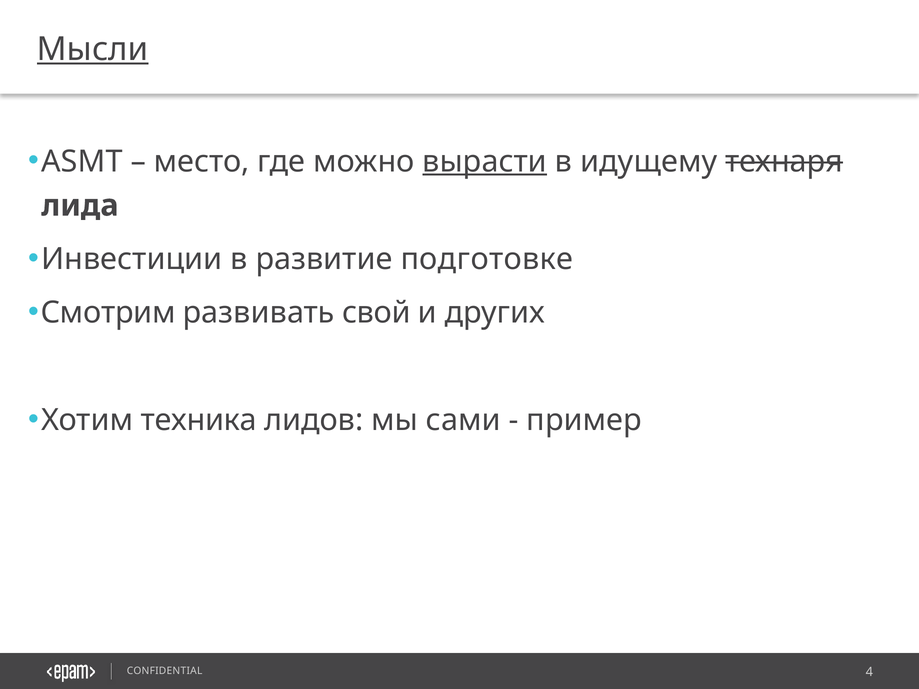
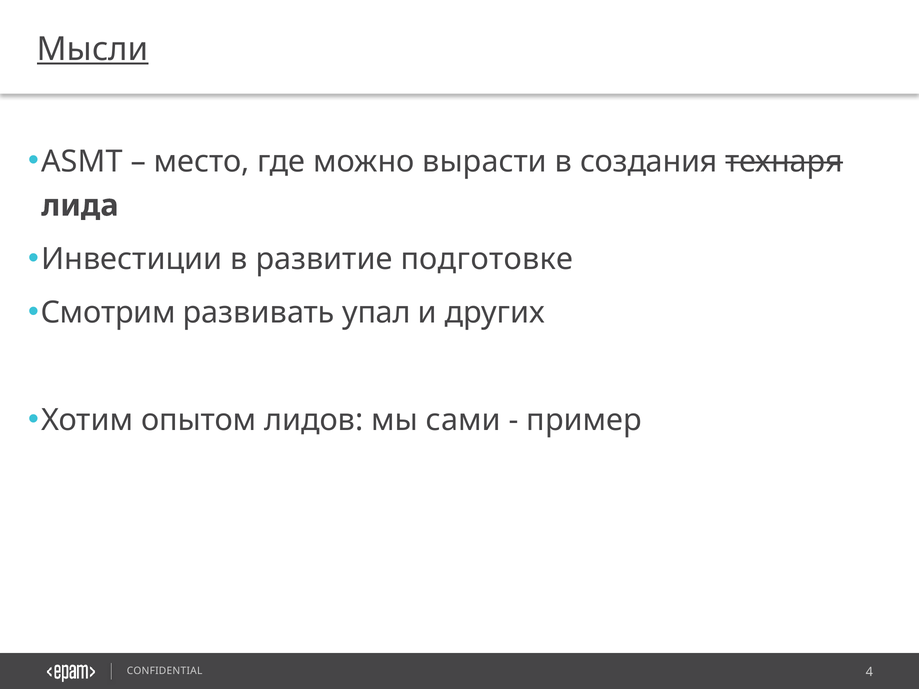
вырасти underline: present -> none
идущему: идущему -> создания
свой: свой -> упал
техника: техника -> опытом
